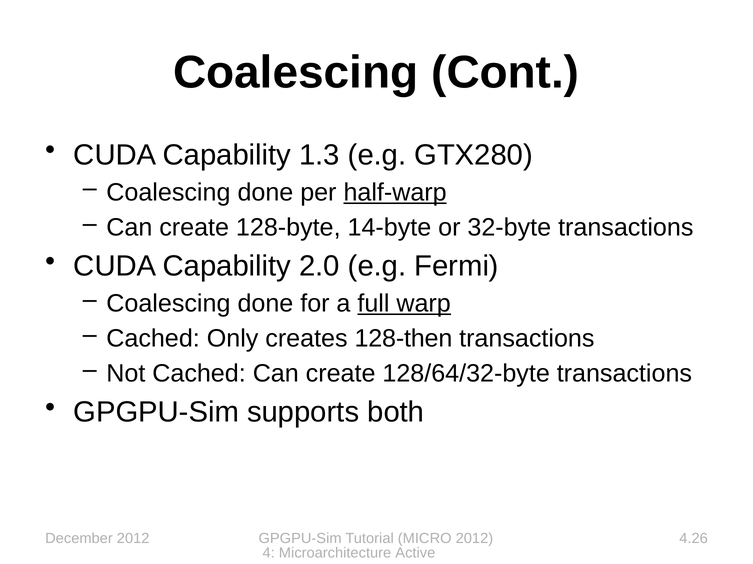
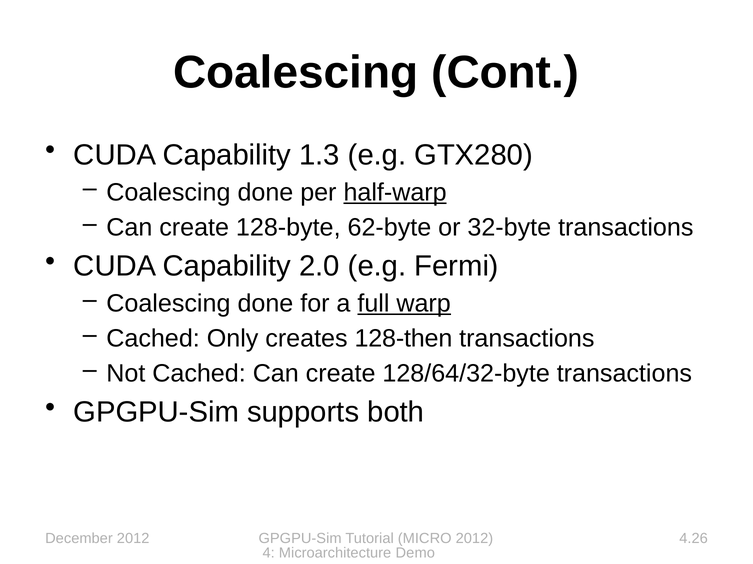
14-byte: 14-byte -> 62-byte
Active: Active -> Demo
